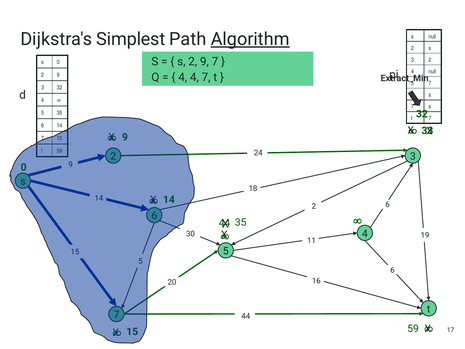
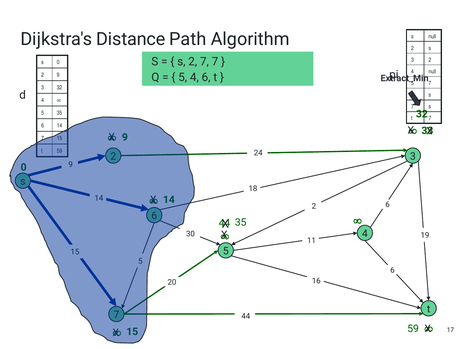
Simplest: Simplest -> Distance
Algorithm underline: present -> none
s 2 9: 9 -> 7
4 at (183, 77): 4 -> 5
4 7: 7 -> 6
